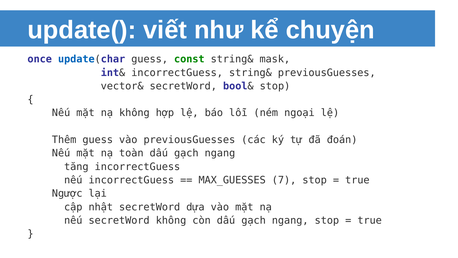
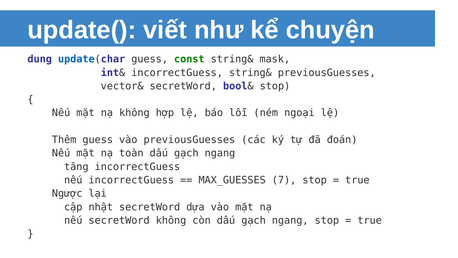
once: once -> dung
